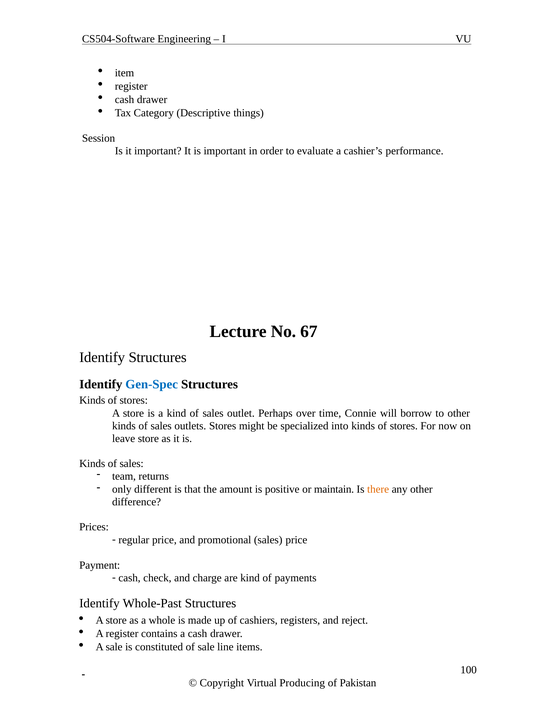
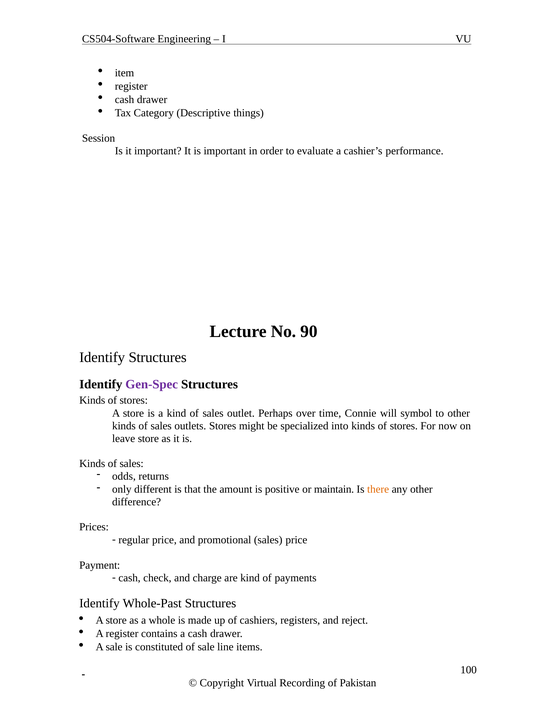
67: 67 -> 90
Gen-Spec colour: blue -> purple
borrow: borrow -> symbol
team: team -> odds
Producing: Producing -> Recording
